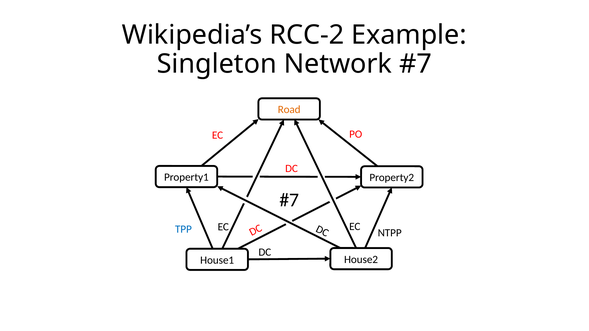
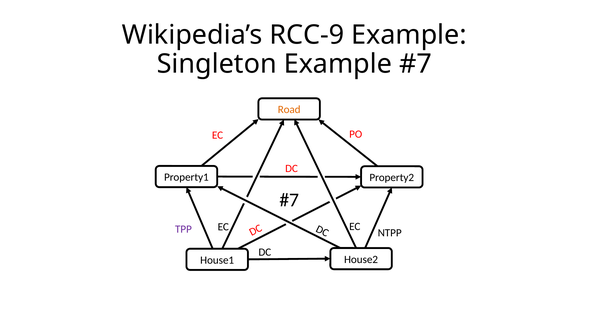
RCC-2: RCC-2 -> RCC-9
Singleton Network: Network -> Example
TPP colour: blue -> purple
